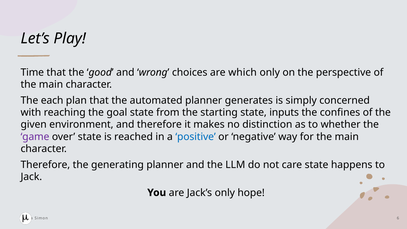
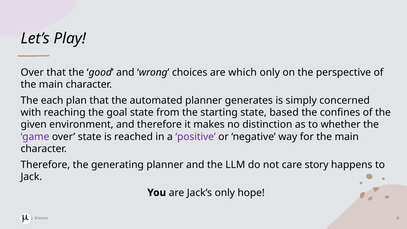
Time at (32, 72): Time -> Over
inputs: inputs -> based
positive colour: blue -> purple
care state: state -> story
